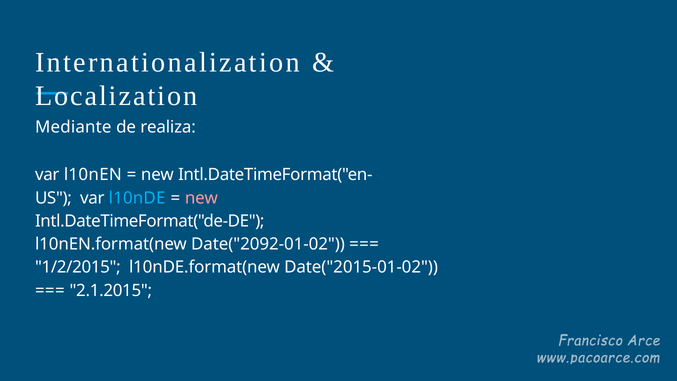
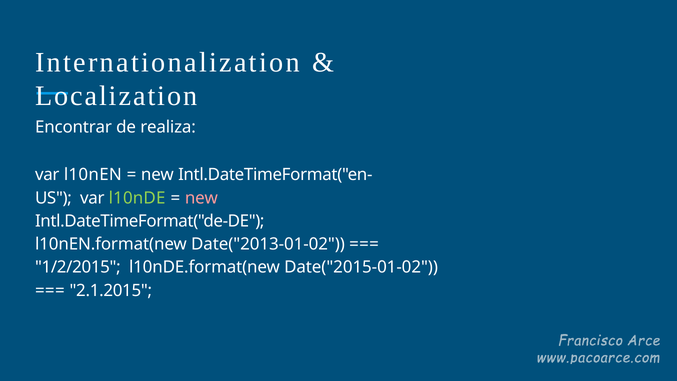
Mediante: Mediante -> Encontrar
l10nDE colour: light blue -> light green
Date("2092-01-02: Date("2092-01-02 -> Date("2013-01-02
